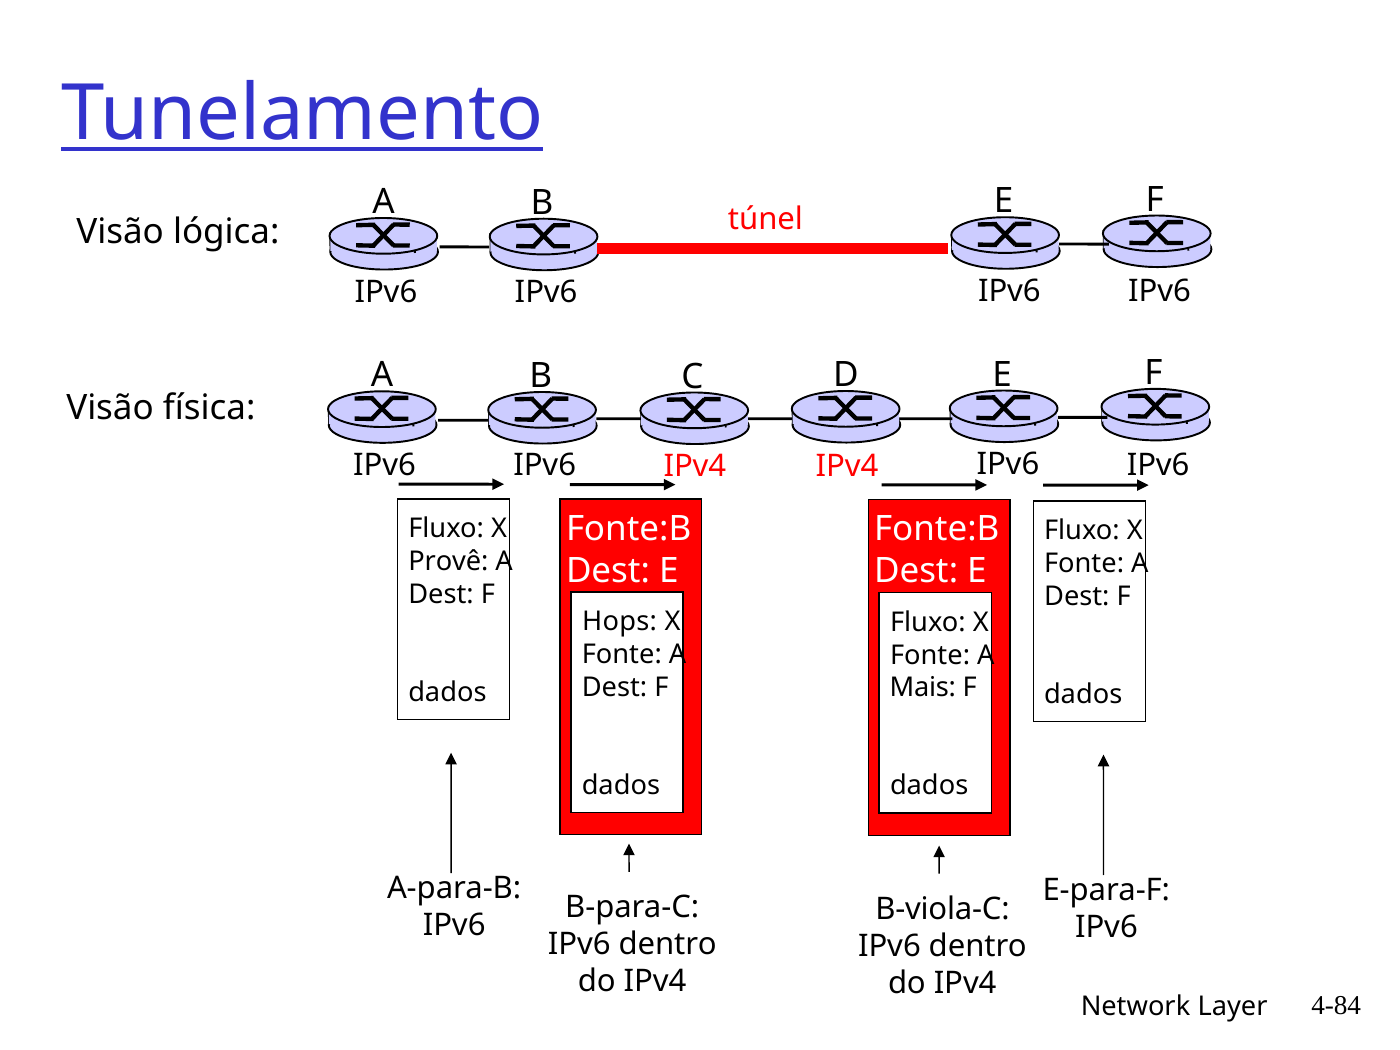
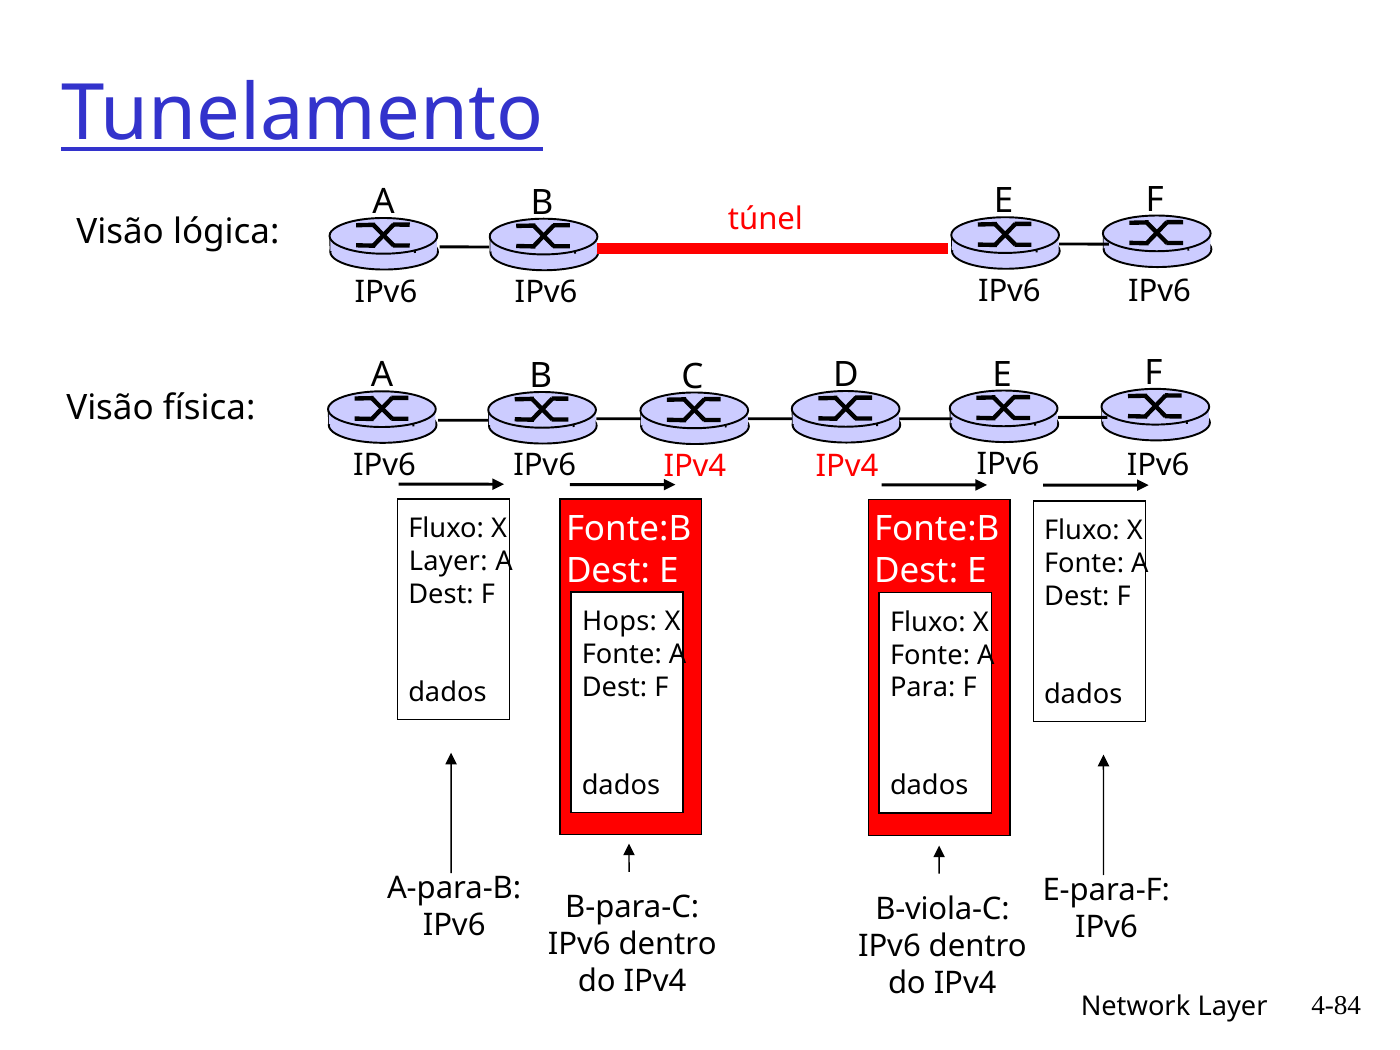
Provê at (448, 562): Provê -> Layer
Mais: Mais -> Para
